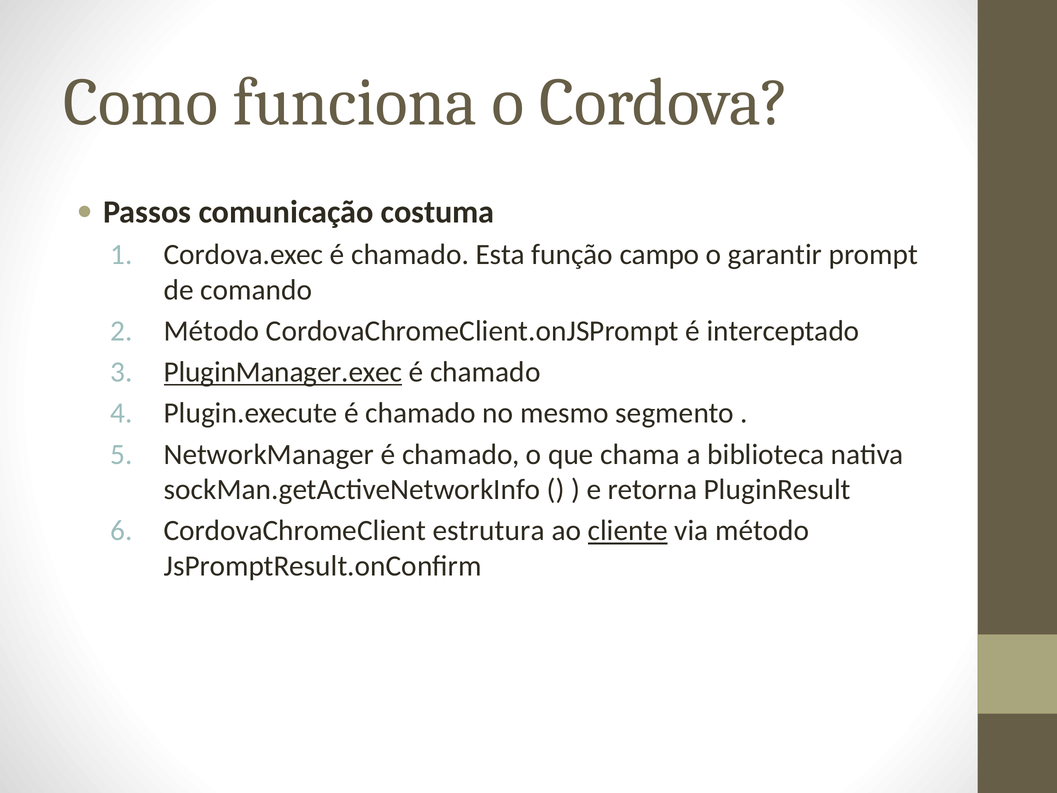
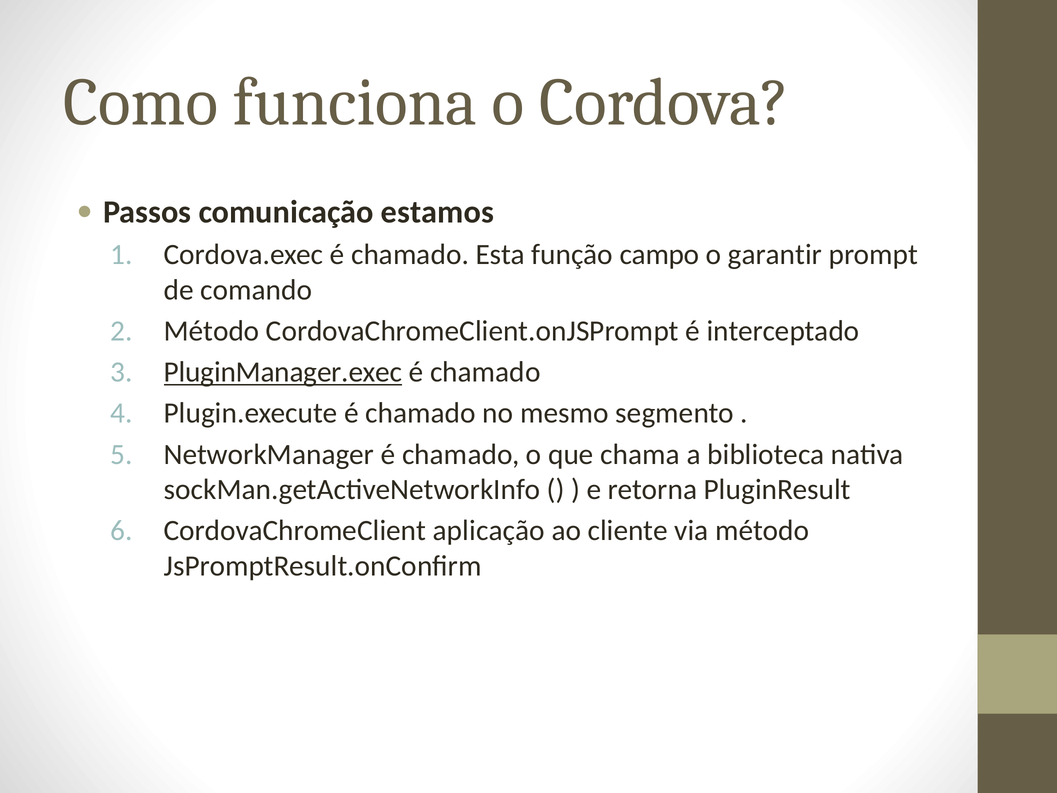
costuma: costuma -> estamos
estrutura: estrutura -> aplicação
cliente underline: present -> none
